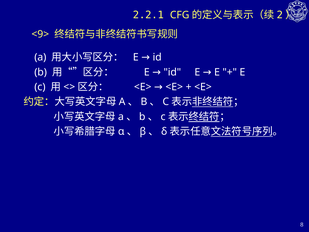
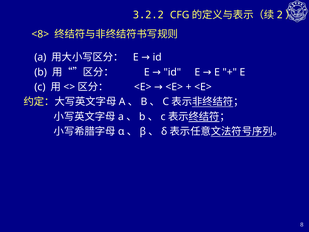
2.2.1: 2.2.1 -> 3.2.2
<9>: <9> -> <8>
